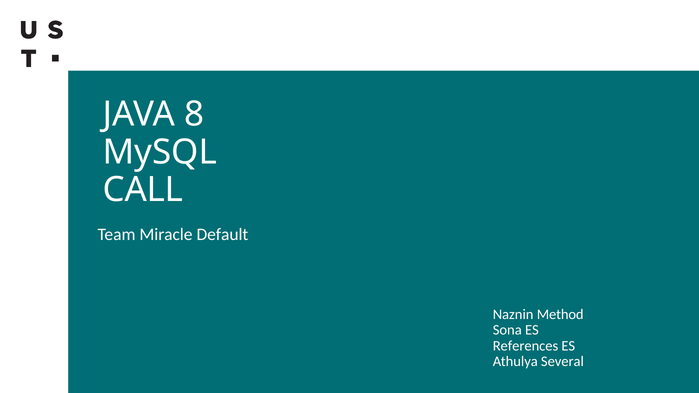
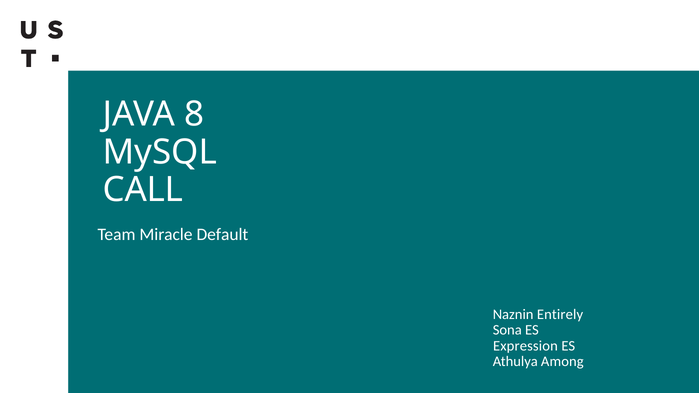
Method: Method -> Entirely
References: References -> Expression
Several: Several -> Among
